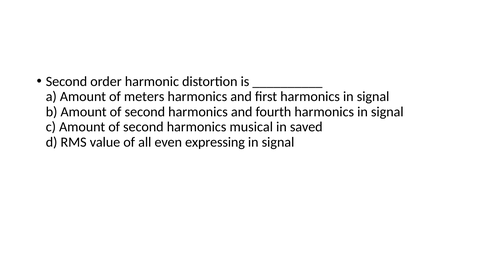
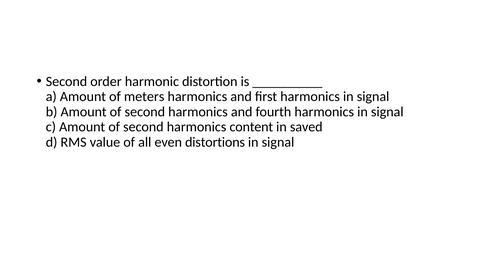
musical: musical -> content
expressing: expressing -> distortions
